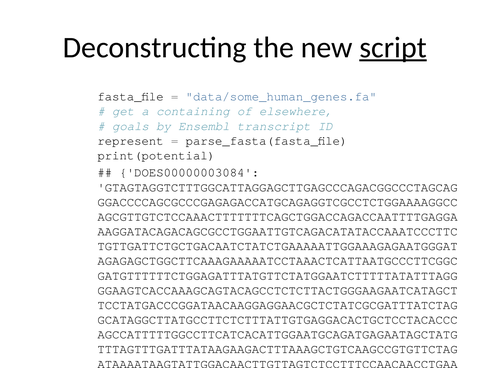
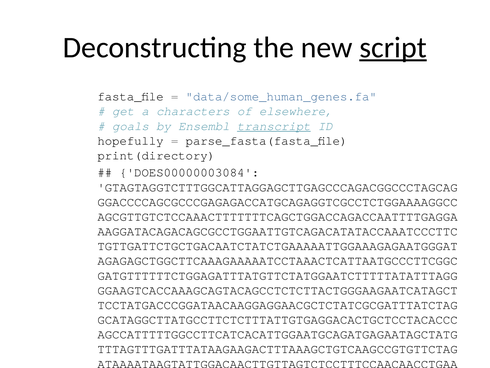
containing: containing -> characters
transcript underline: none -> present
represent: represent -> hopefully
print(potential: print(potential -> print(directory
